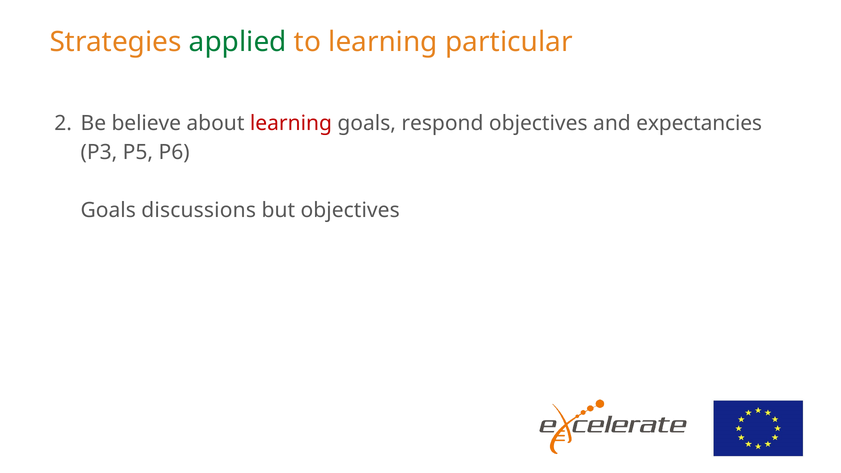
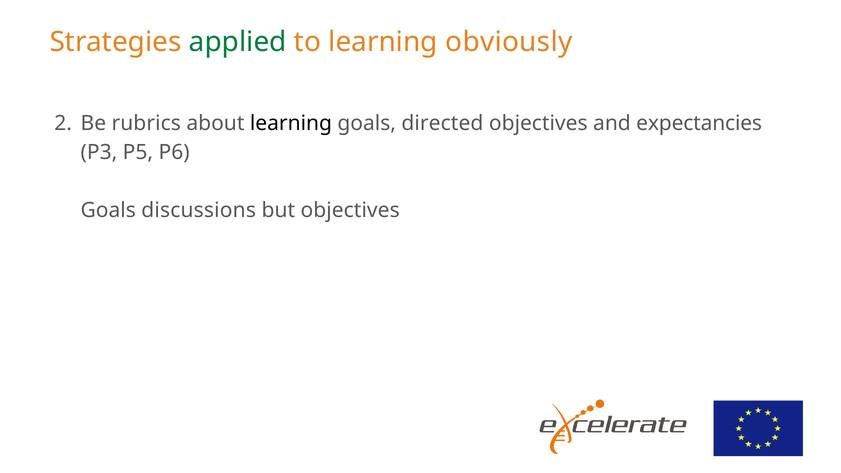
particular: particular -> obviously
believe: believe -> rubrics
learning at (291, 123) colour: red -> black
respond: respond -> directed
